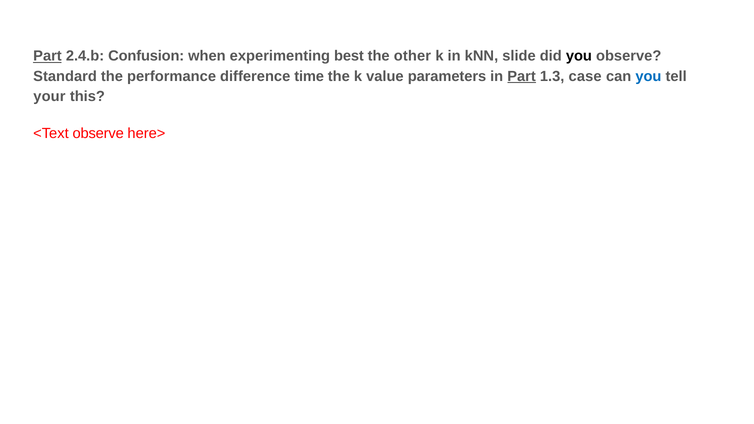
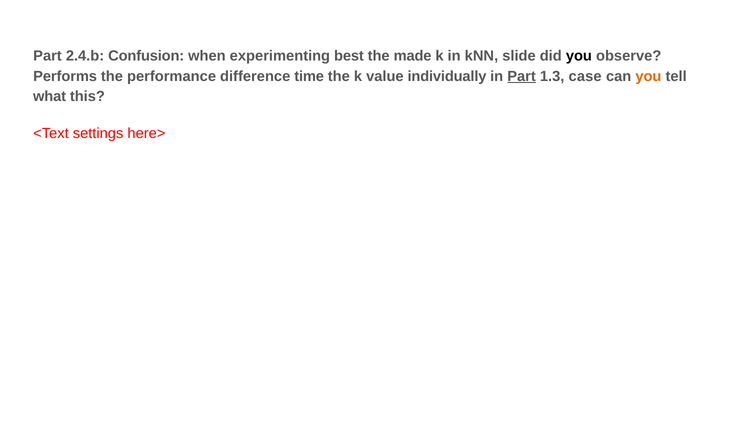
Part at (47, 56) underline: present -> none
other: other -> made
Standard: Standard -> Performs
parameters: parameters -> individually
you at (648, 76) colour: blue -> orange
your: your -> what
<Text observe: observe -> settings
